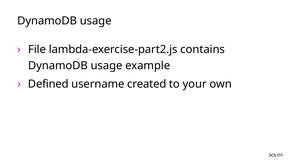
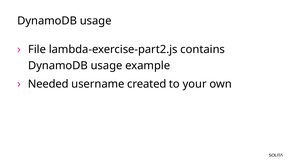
Defined: Defined -> Needed
